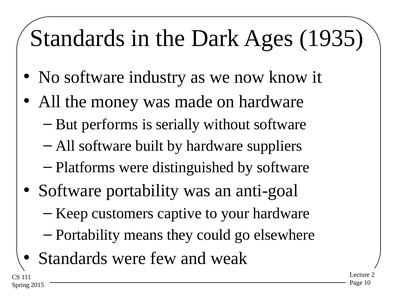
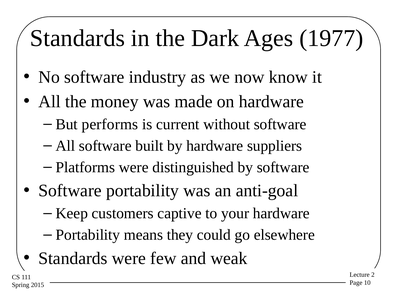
1935: 1935 -> 1977
serially: serially -> current
